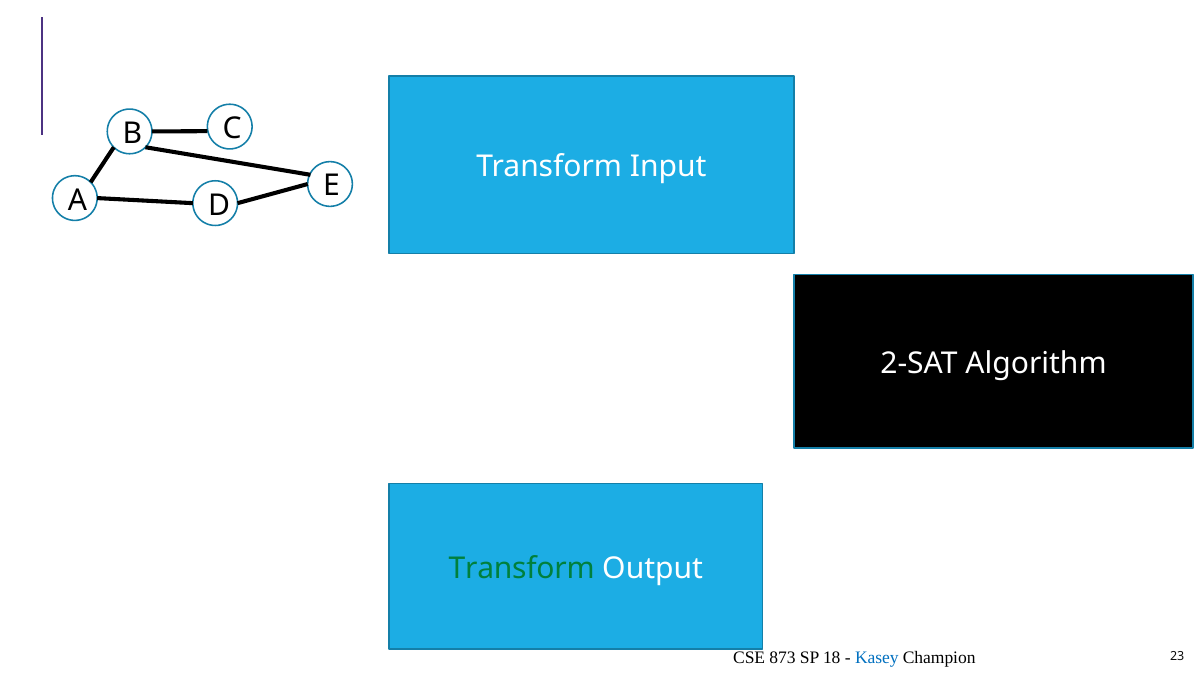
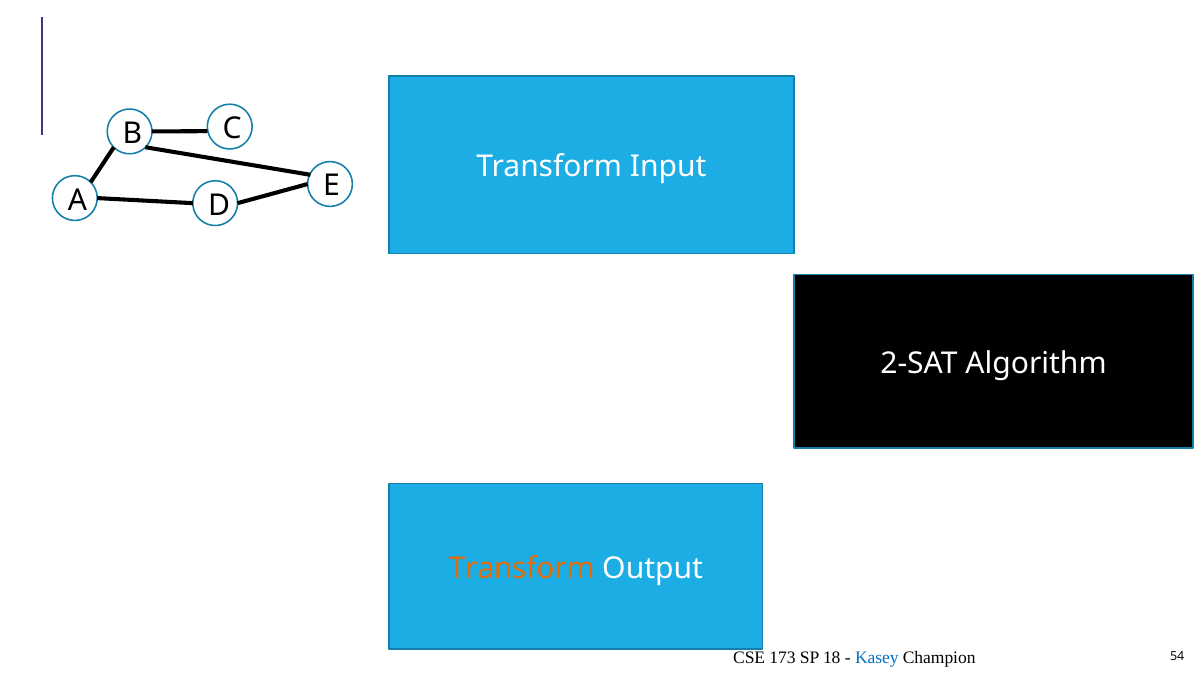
Transform at (522, 569) colour: green -> orange
873: 873 -> 173
23: 23 -> 54
